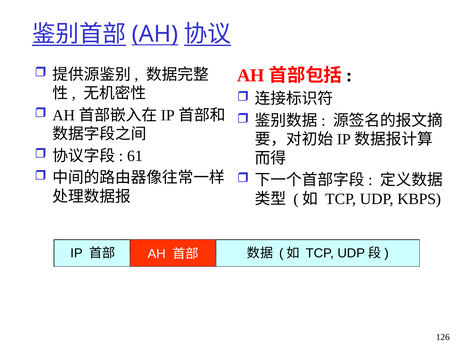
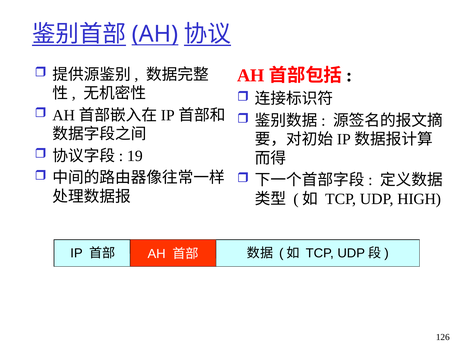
61: 61 -> 19
KBPS: KBPS -> HIGH
